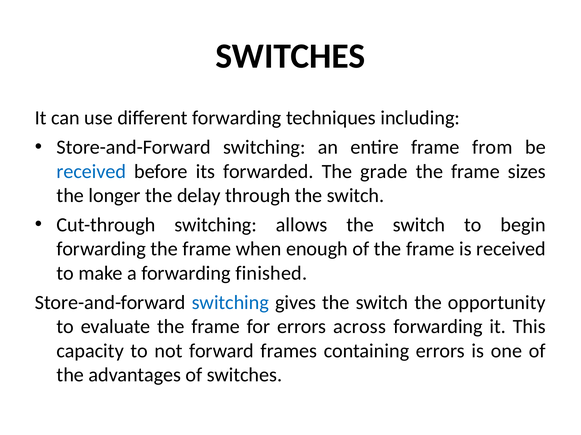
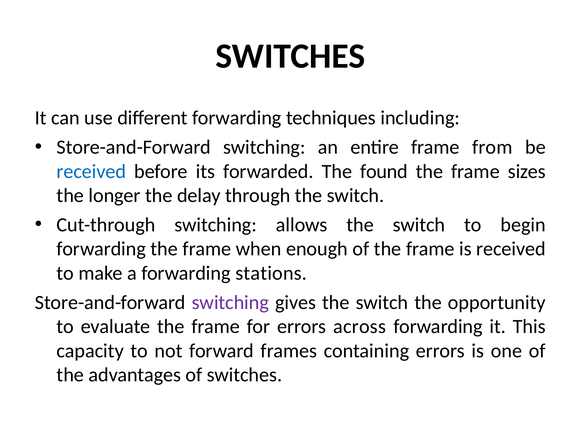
grade: grade -> found
finished: finished -> stations
switching at (230, 303) colour: blue -> purple
